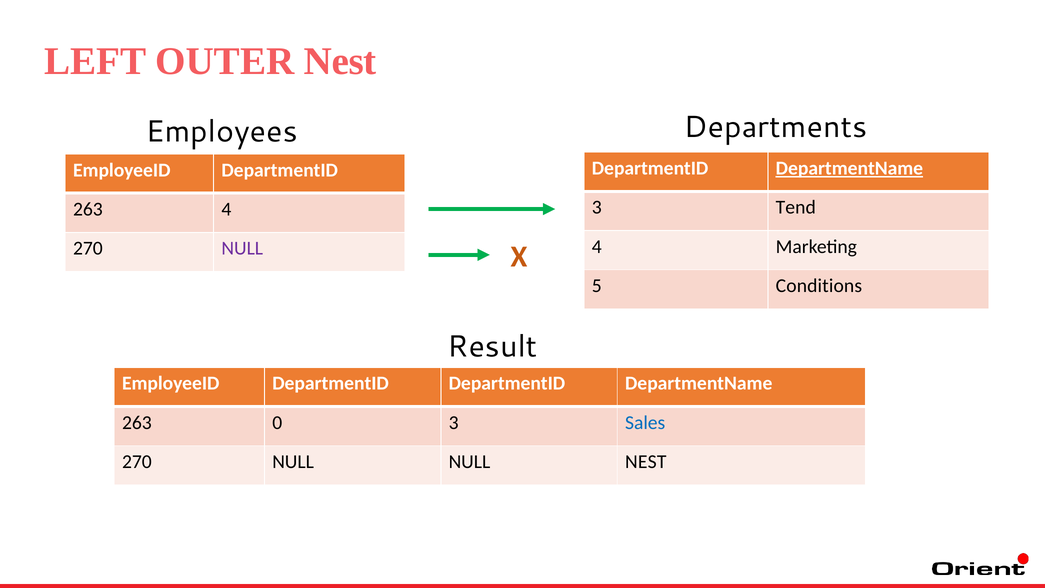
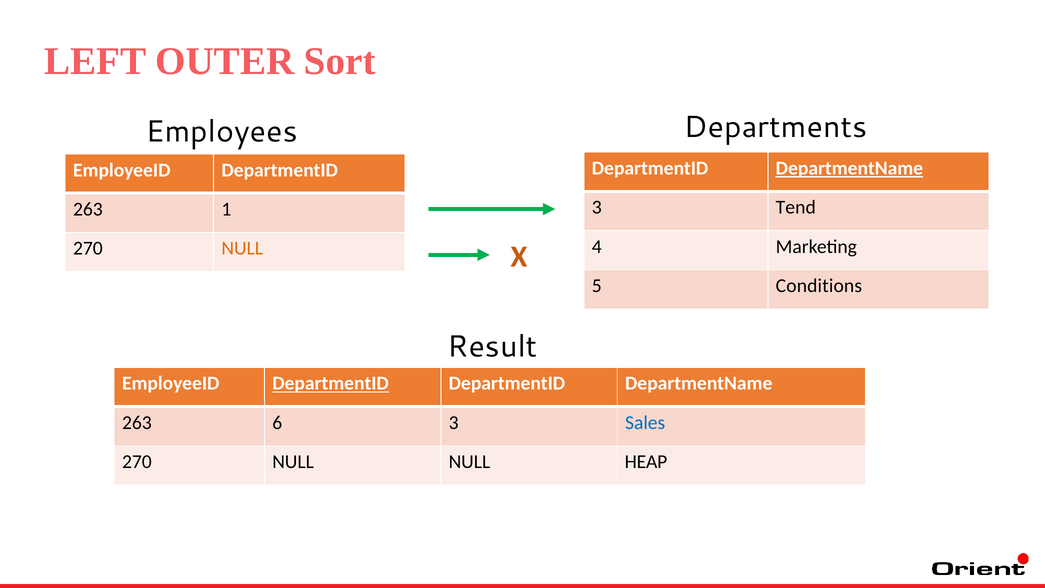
OUTER Nest: Nest -> Sort
263 4: 4 -> 1
NULL at (242, 249) colour: purple -> orange
DepartmentID at (331, 383) underline: none -> present
0: 0 -> 6
NULL NEST: NEST -> HEAP
